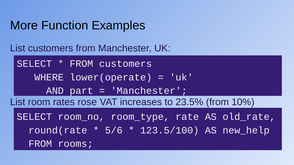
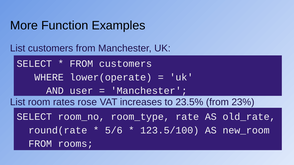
part: part -> user
10%: 10% -> 23%
new_help: new_help -> new_room
